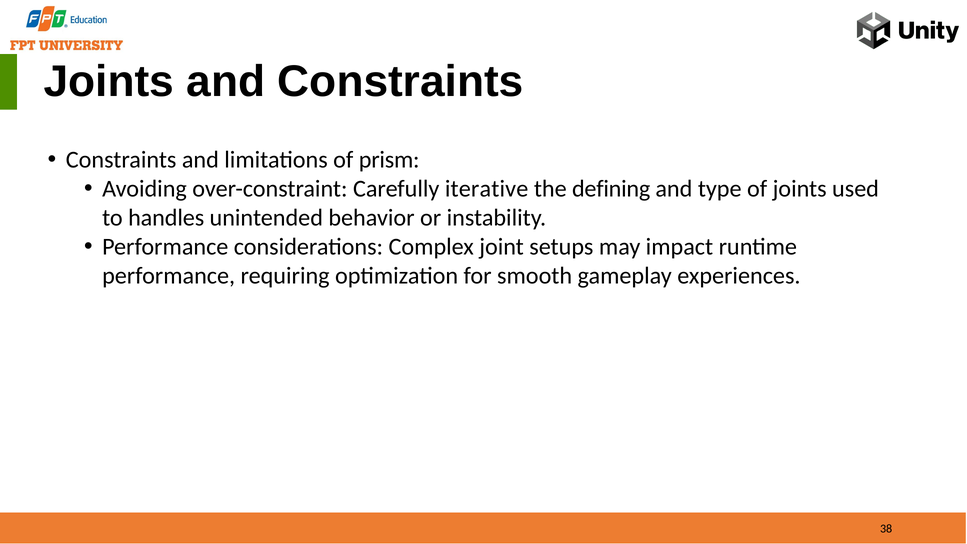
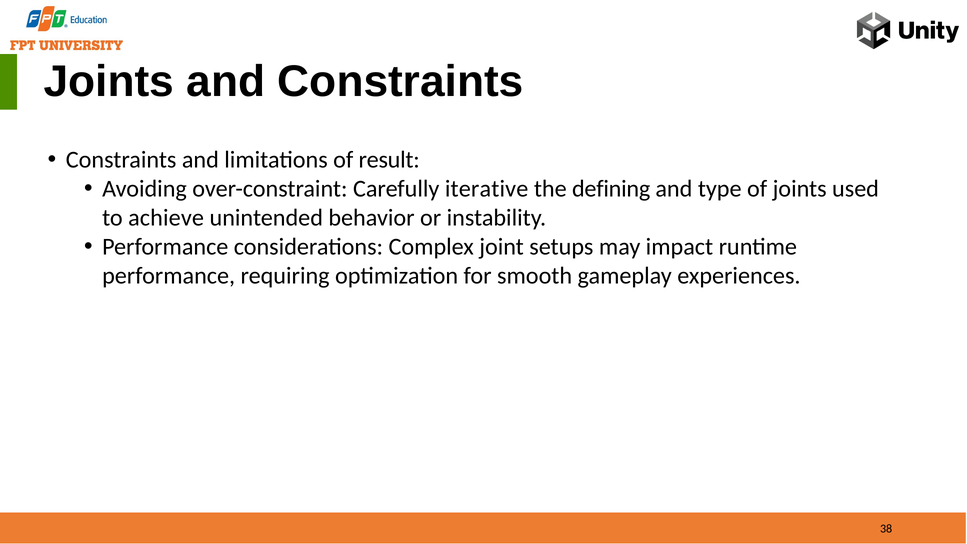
prism: prism -> result
handles: handles -> achieve
